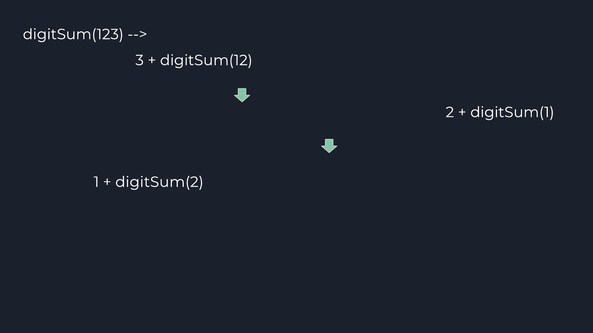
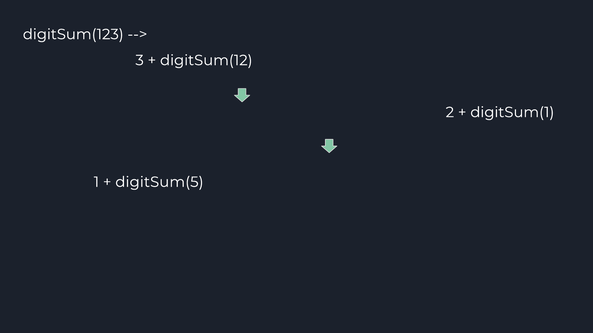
digitSum(2: digitSum(2 -> digitSum(5
